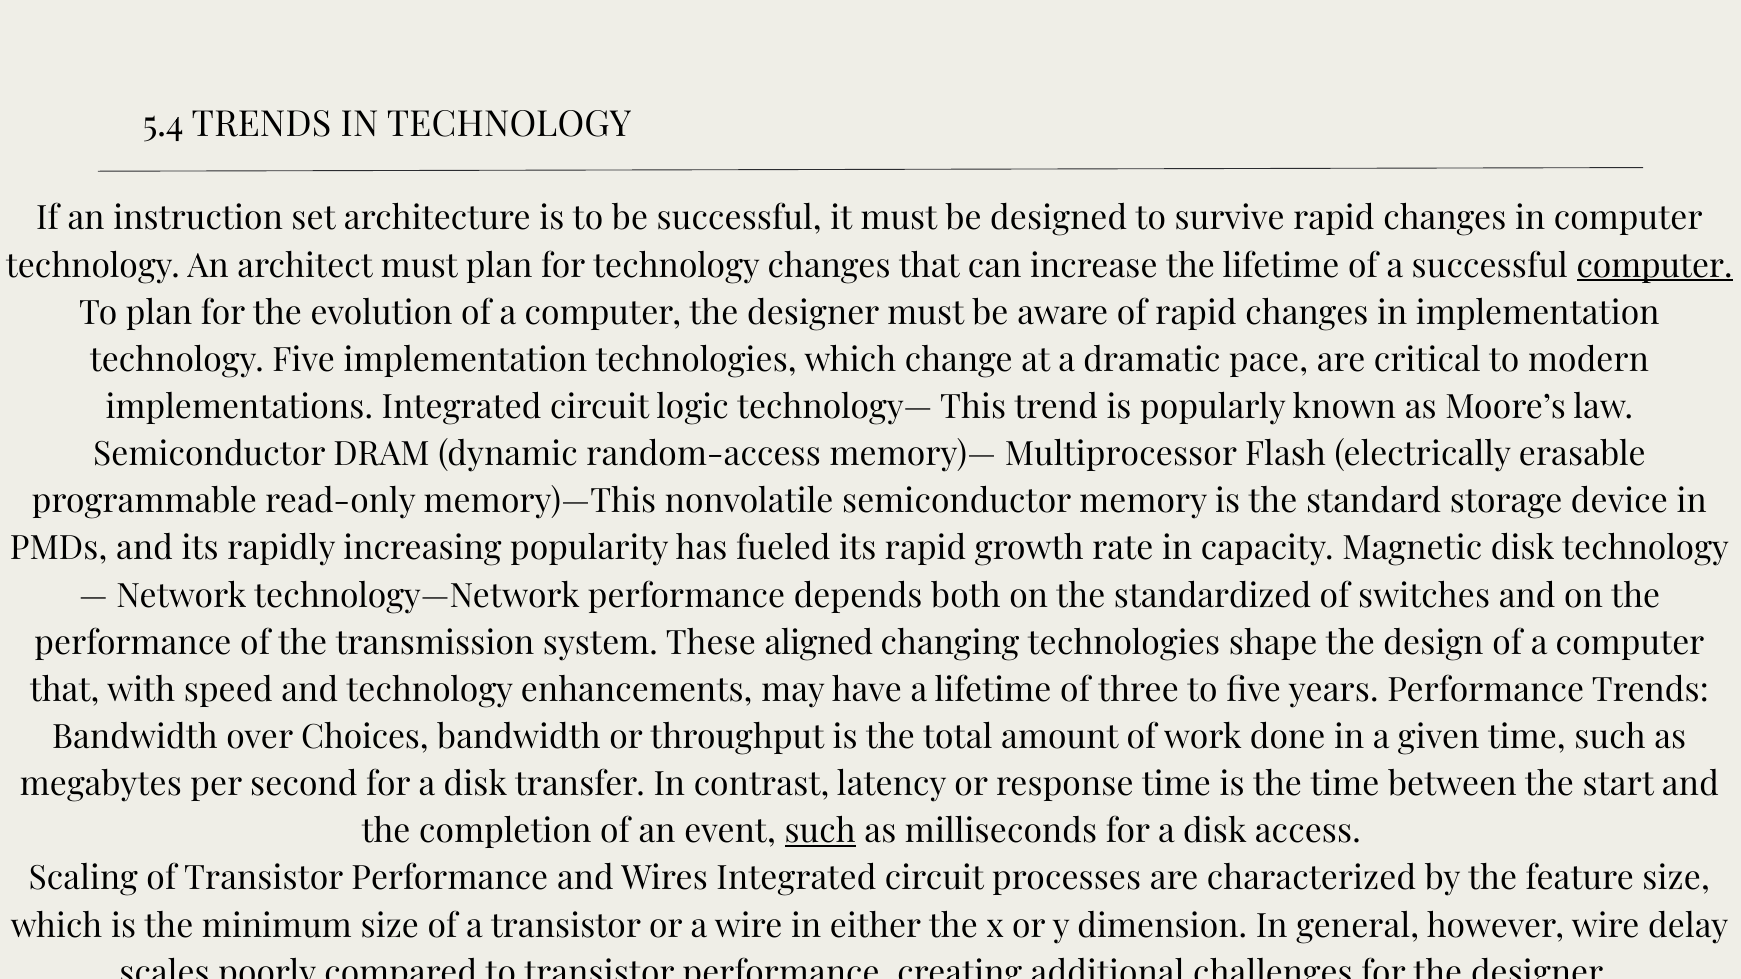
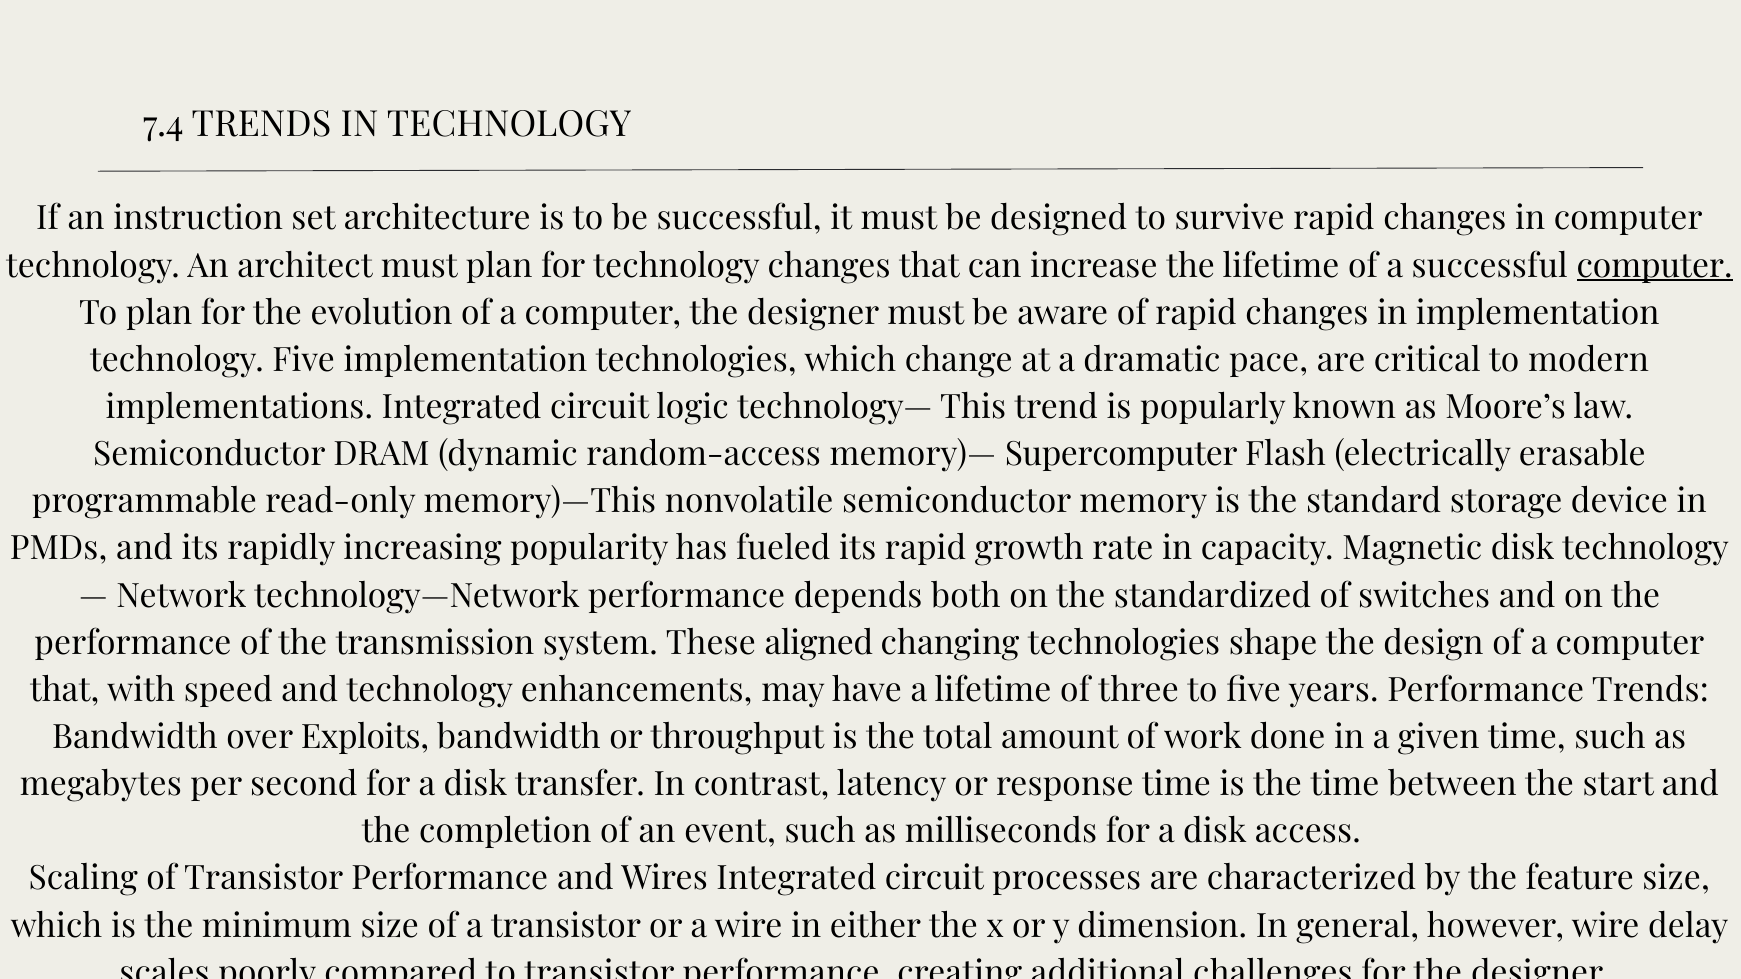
5.4: 5.4 -> 7.4
Multiprocessor: Multiprocessor -> Supercomputer
Choices: Choices -> Exploits
such at (820, 832) underline: present -> none
